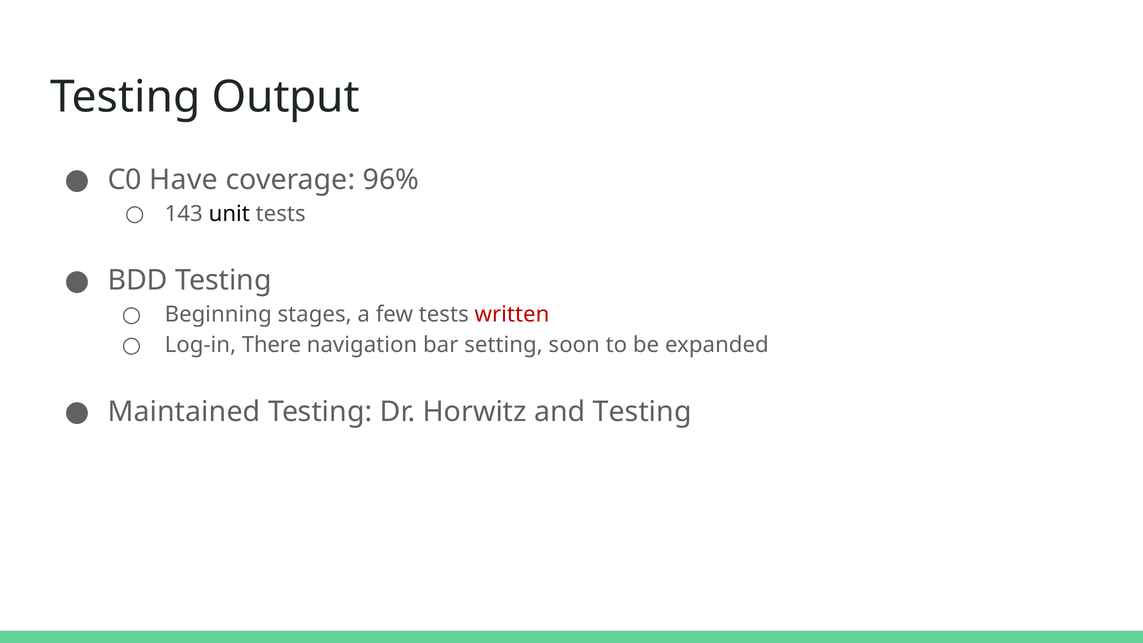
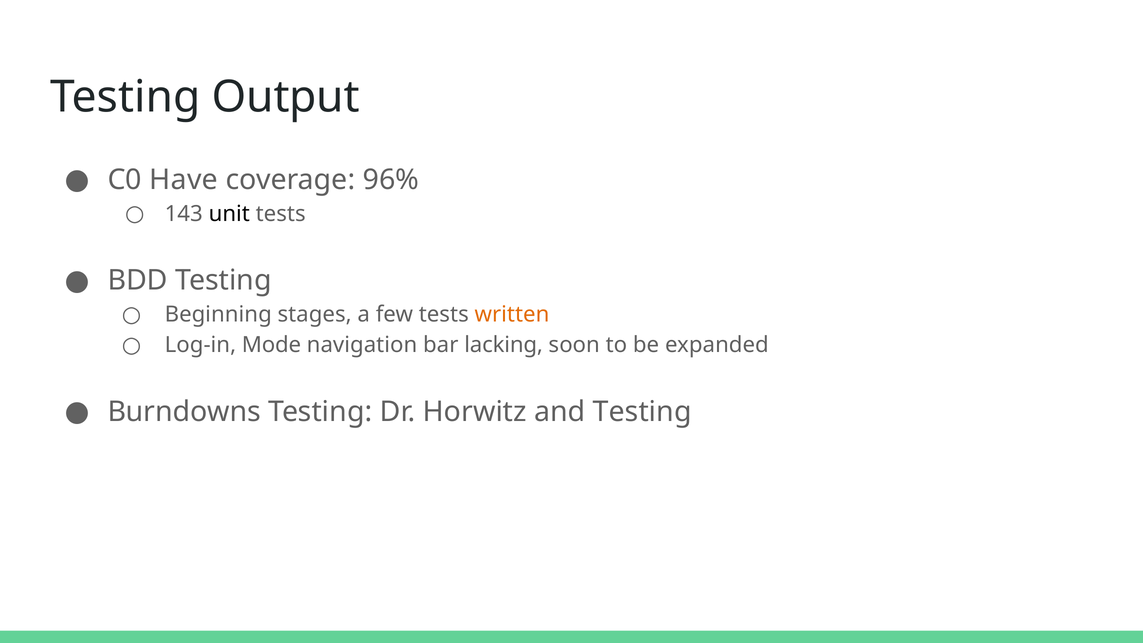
written colour: red -> orange
There: There -> Mode
setting: setting -> lacking
Maintained: Maintained -> Burndowns
